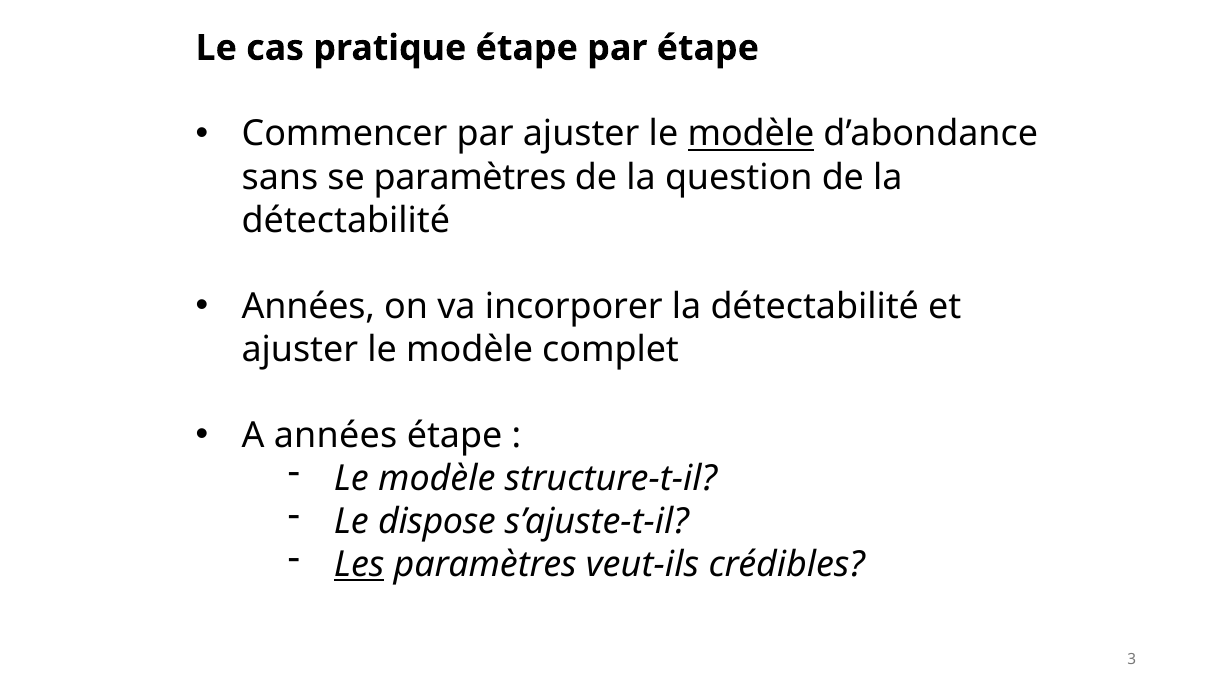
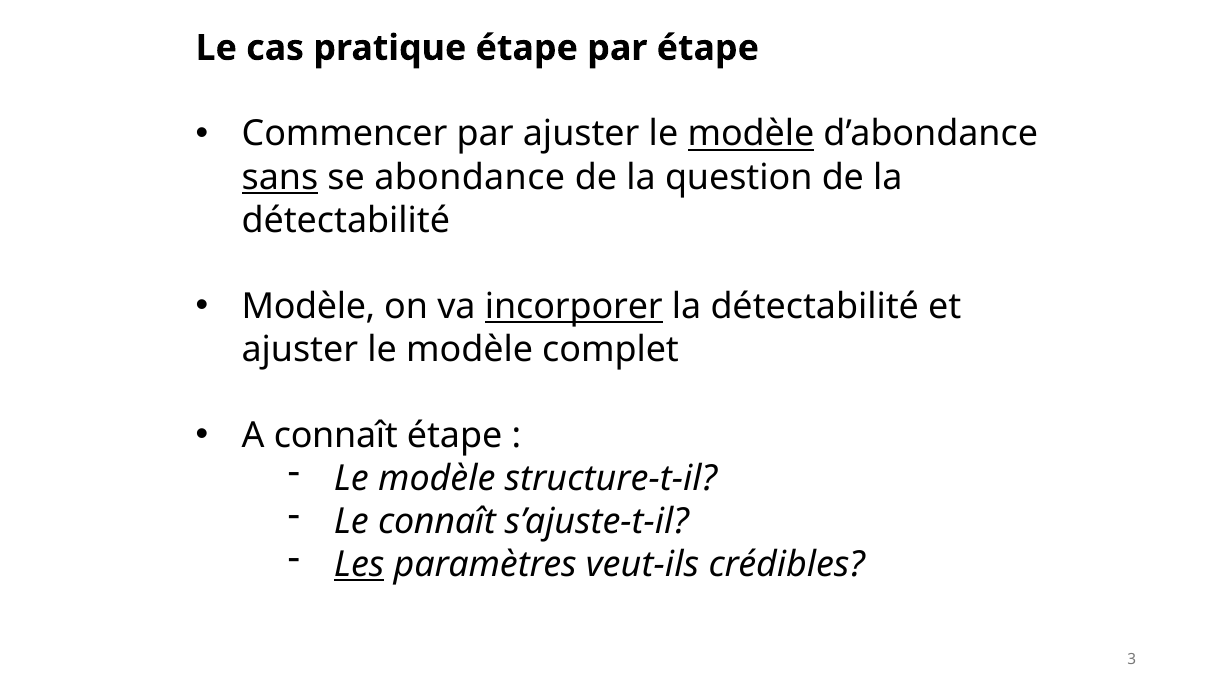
sans underline: none -> present
se paramètres: paramètres -> abondance
Années at (308, 306): Années -> Modèle
incorporer underline: none -> present
A années: années -> connaît
Le dispose: dispose -> connaît
